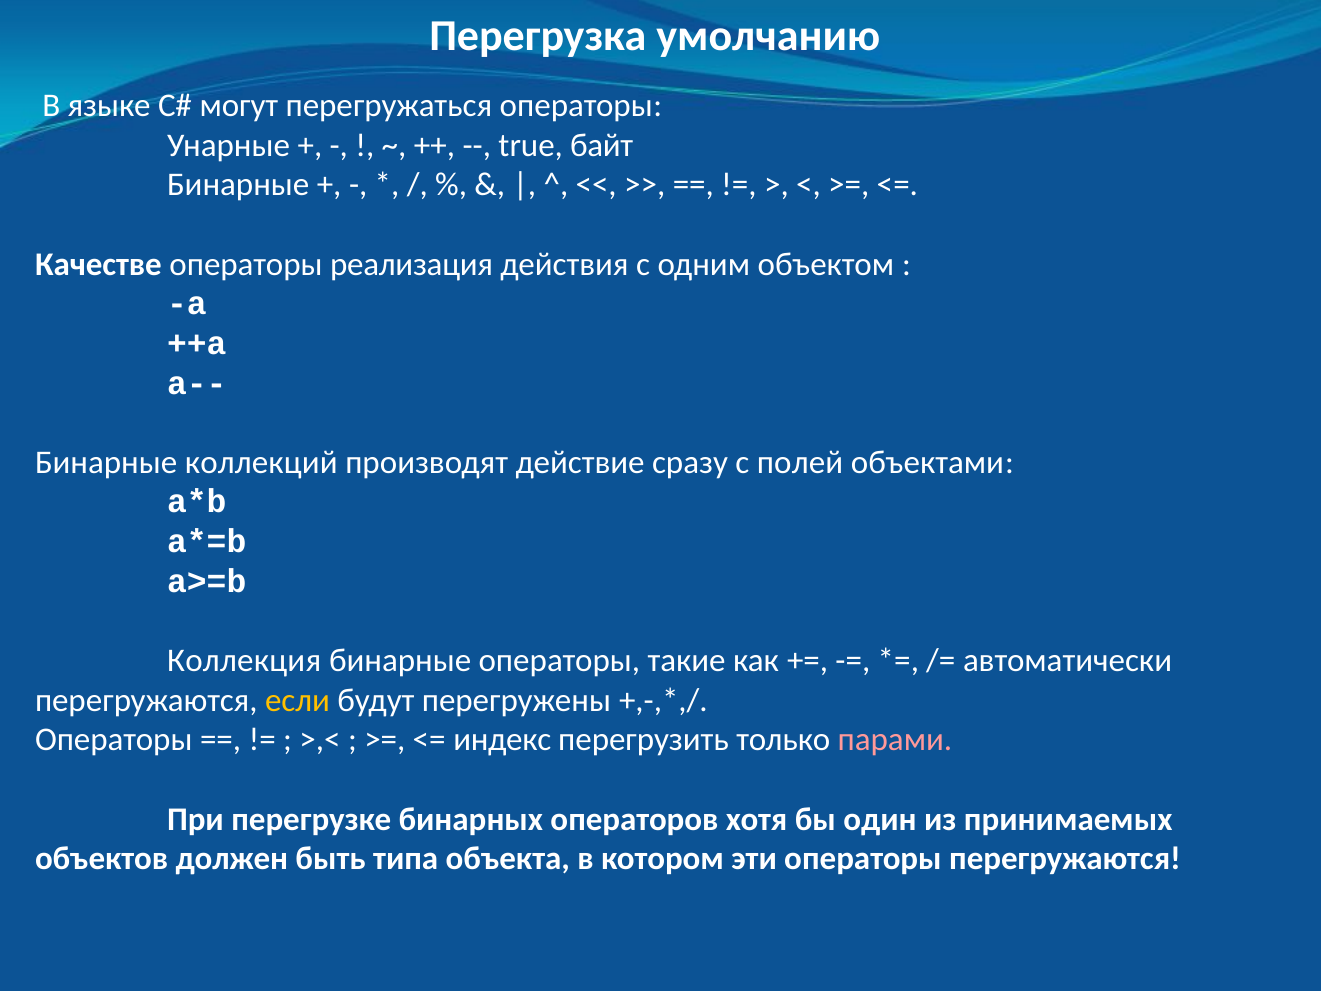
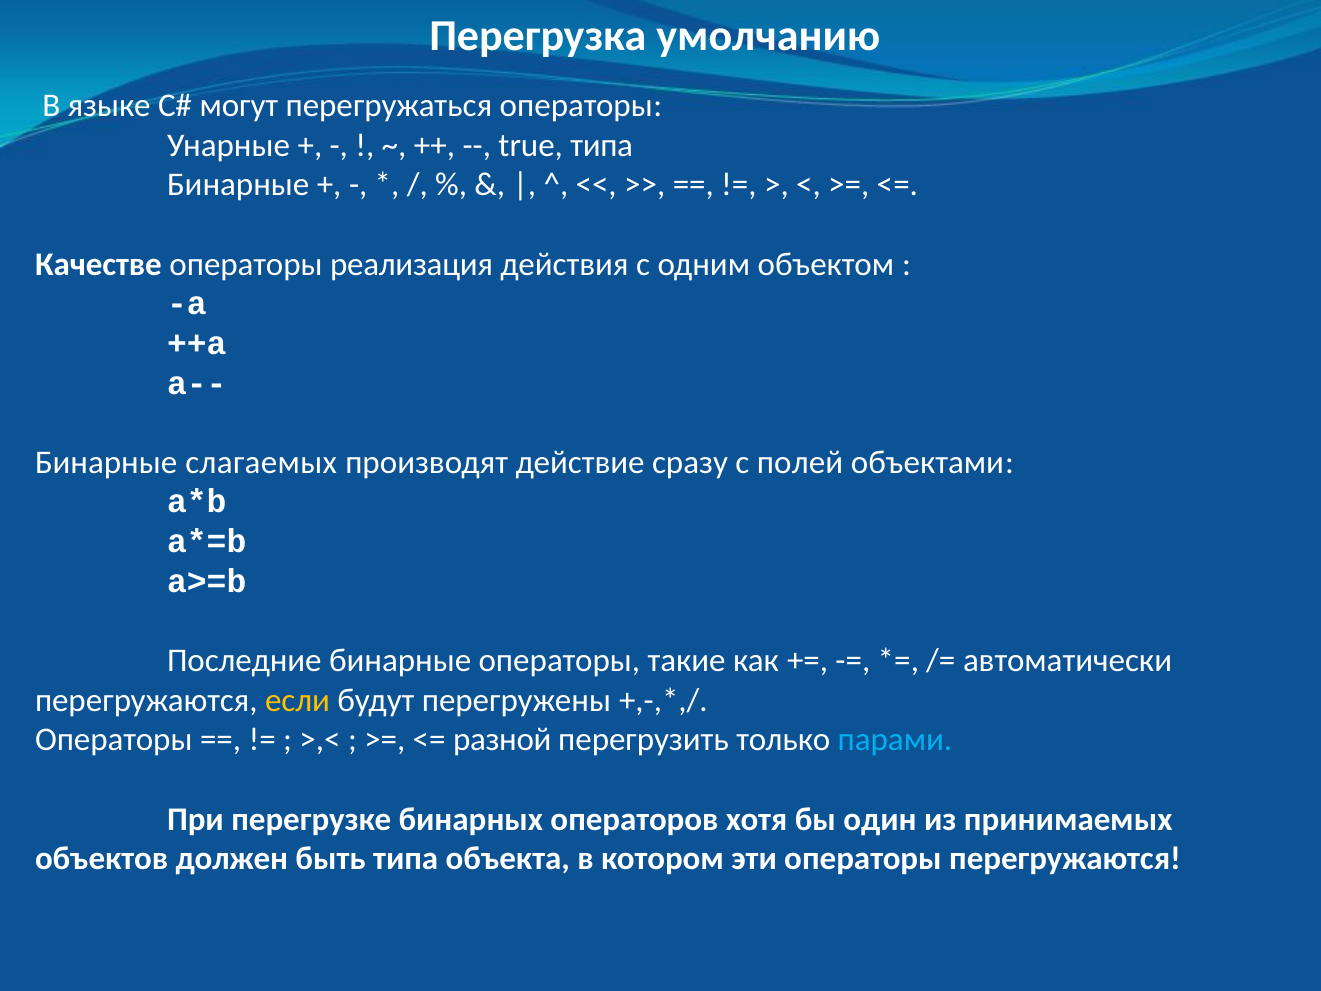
true байт: байт -> типа
коллекций: коллекций -> слагаемых
Коллекция: Коллекция -> Последние
индекс: индекс -> разной
парами colour: pink -> light blue
